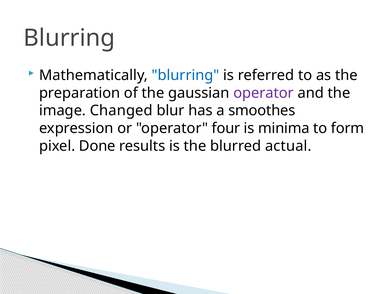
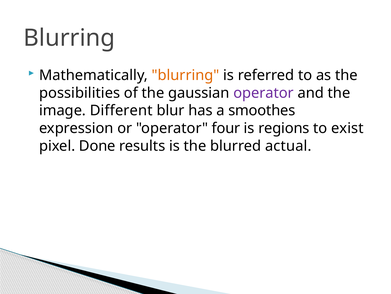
blurring at (186, 75) colour: blue -> orange
preparation: preparation -> possibilities
Changed: Changed -> Different
minima: minima -> regions
form: form -> exist
